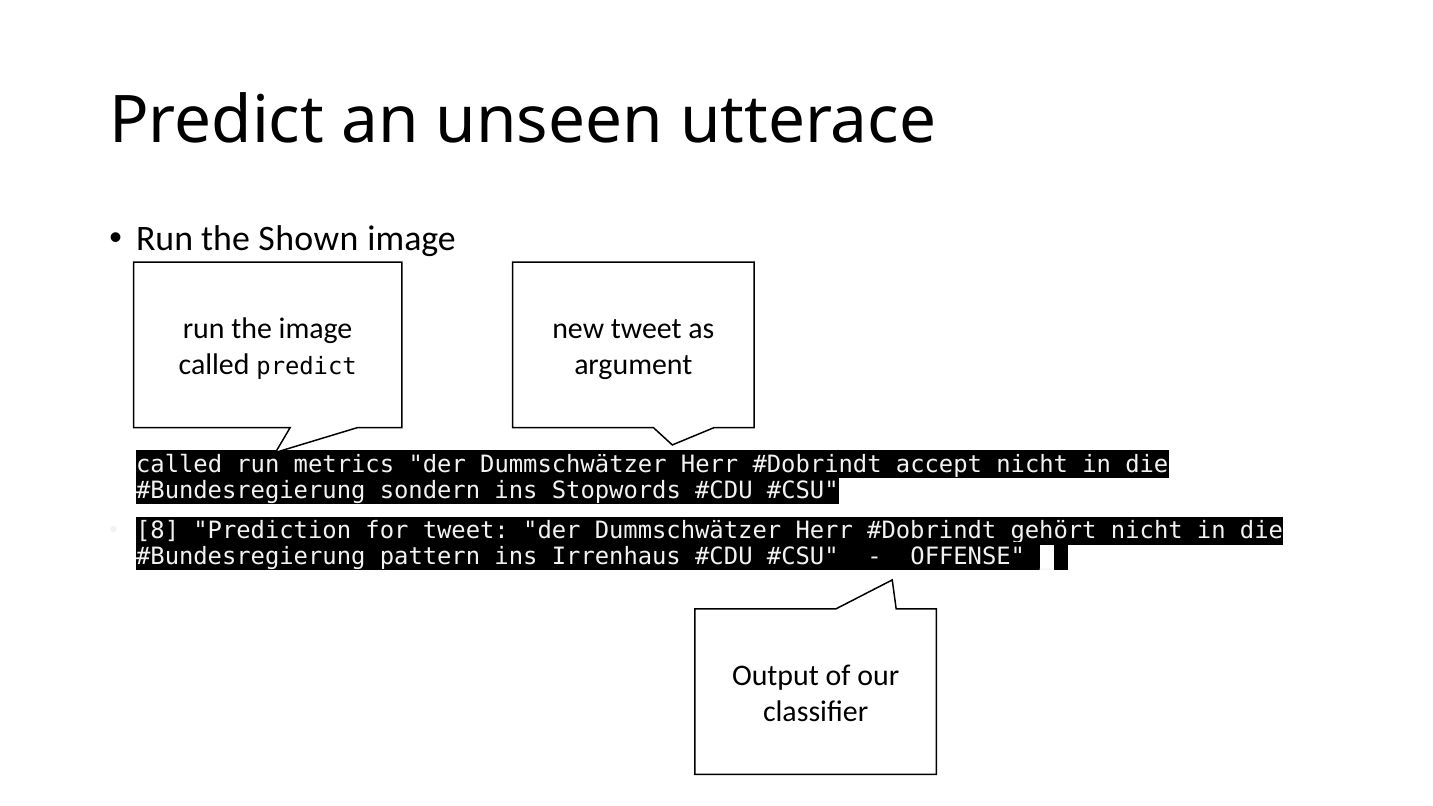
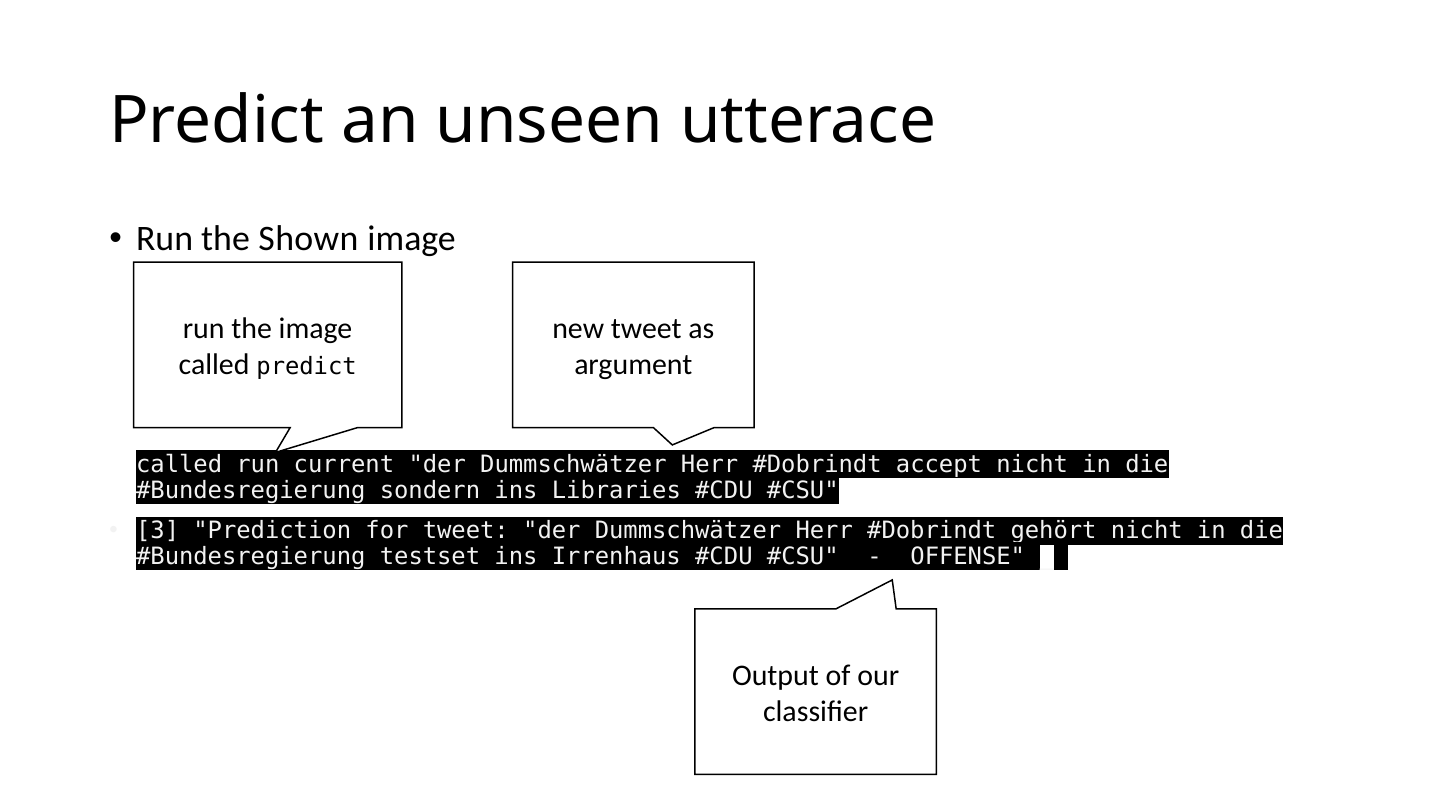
metrics: metrics -> current
Stopwords: Stopwords -> Libraries
8: 8 -> 3
pattern: pattern -> testset
